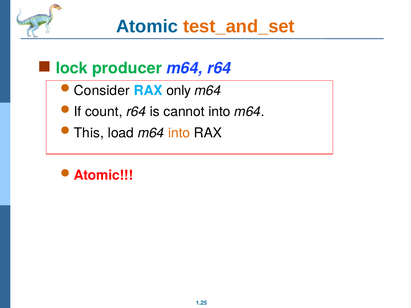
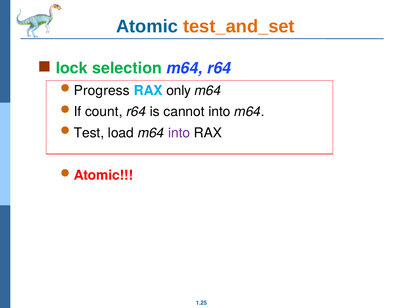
producer: producer -> selection
Consider: Consider -> Progress
This: This -> Test
into at (179, 133) colour: orange -> purple
